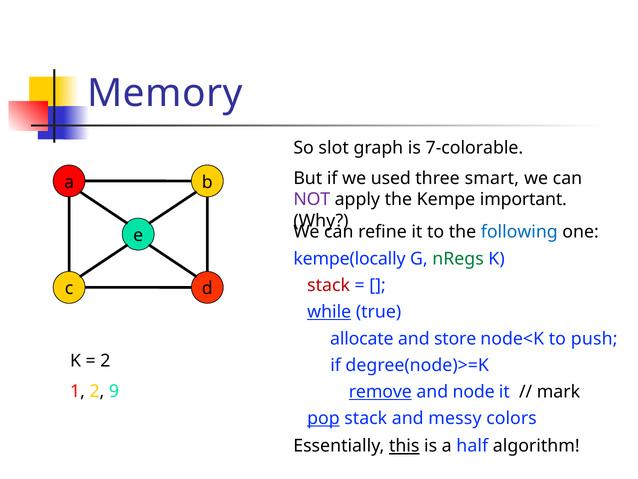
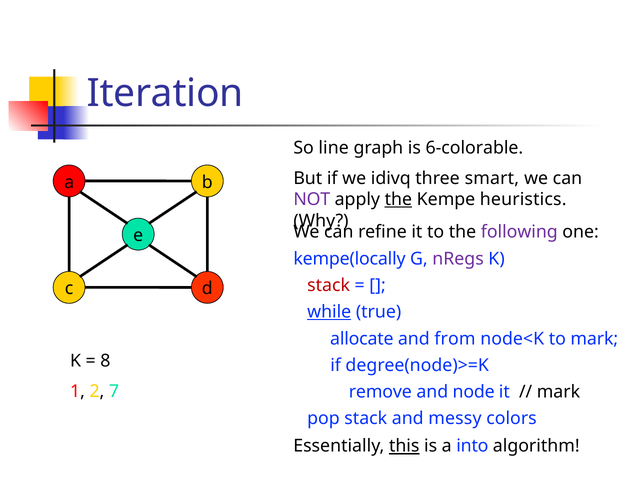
Memory: Memory -> Iteration
slot: slot -> line
7-colorable: 7-colorable -> 6-colorable
used: used -> idivq
the at (398, 199) underline: none -> present
important: important -> heuristics
following colour: blue -> purple
nRegs colour: green -> purple
store: store -> from
to push: push -> mark
2 at (105, 361): 2 -> 8
9: 9 -> 7
remove underline: present -> none
pop underline: present -> none
half: half -> into
